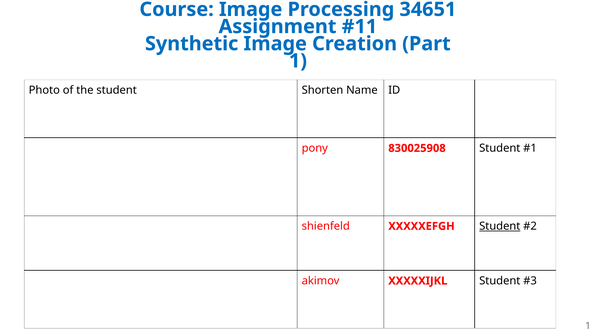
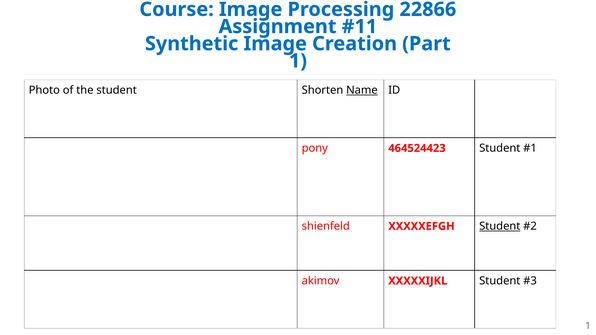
34651: 34651 -> 22866
Name underline: none -> present
830025908: 830025908 -> 464524423
